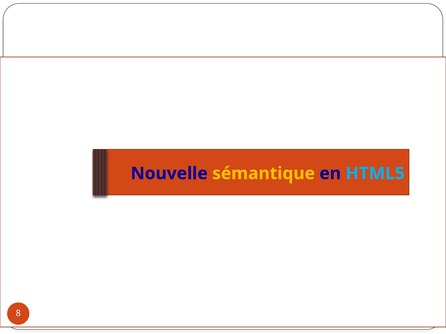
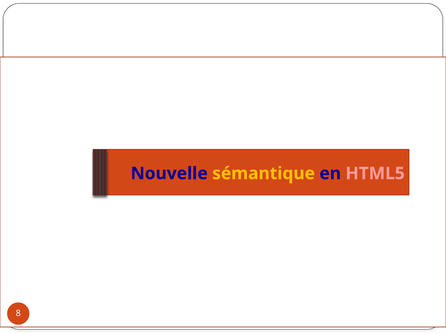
HTML5 colour: light blue -> pink
